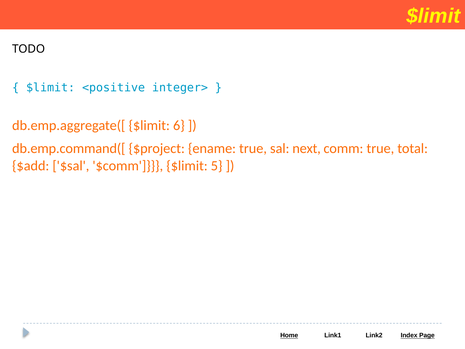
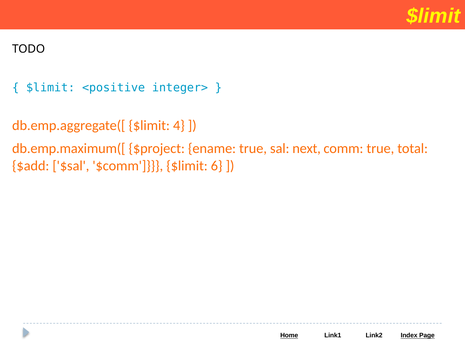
6: 6 -> 4
db.emp.command([: db.emp.command([ -> db.emp.maximum([
5: 5 -> 6
